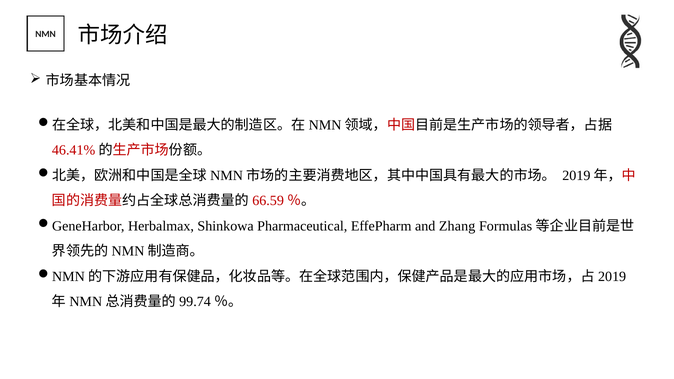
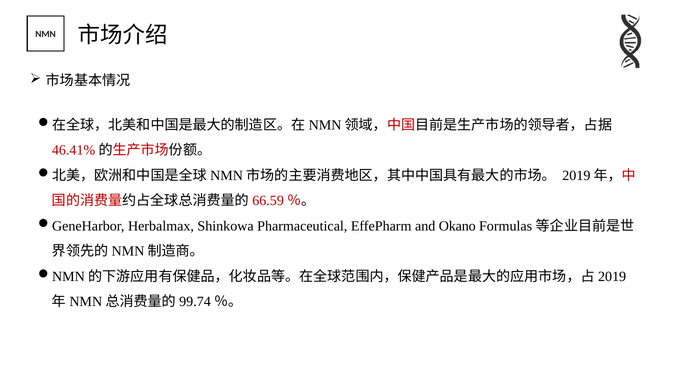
Zhang: Zhang -> Okano
